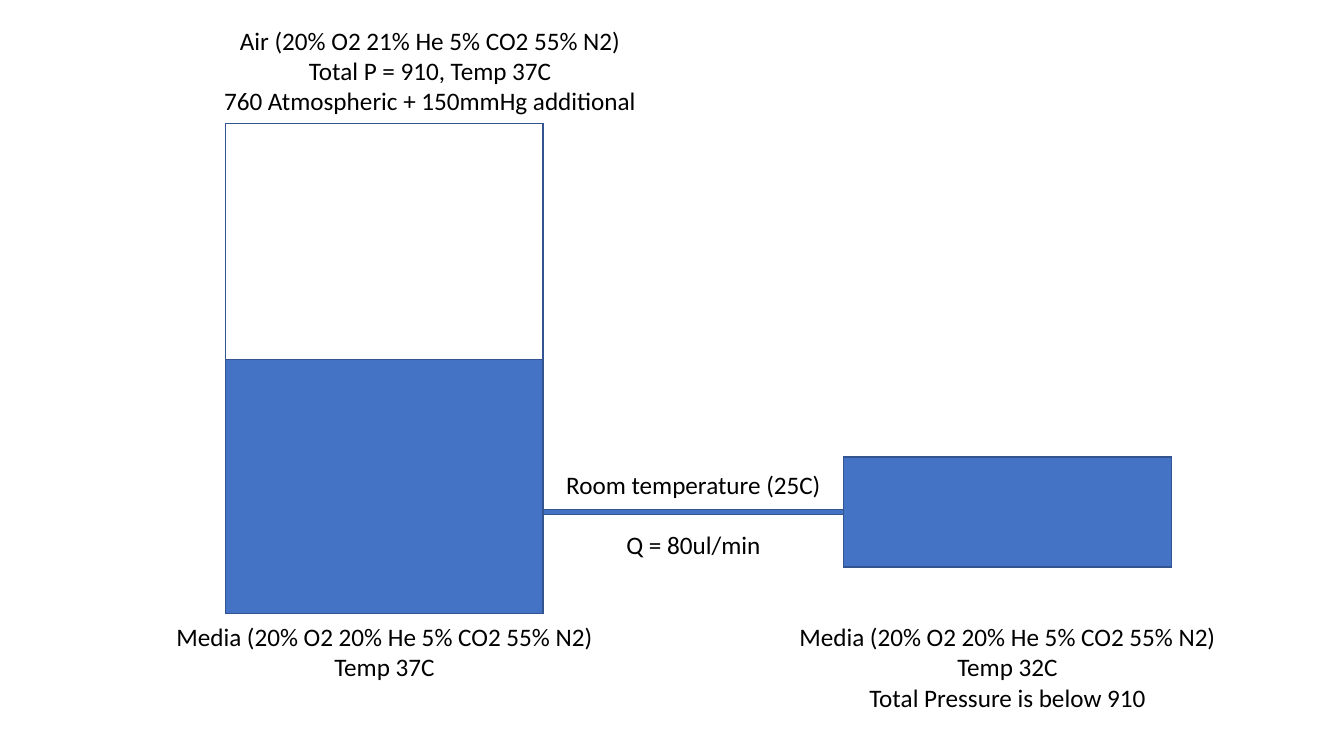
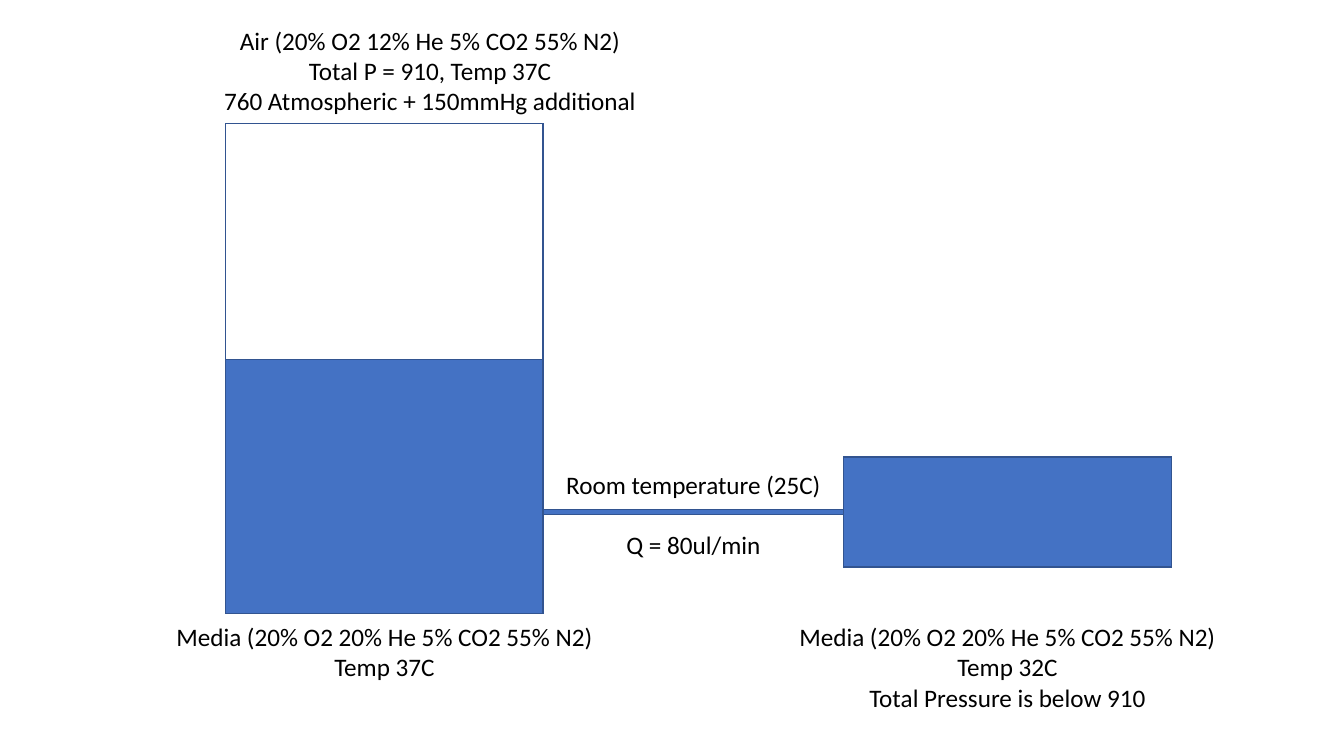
21%: 21% -> 12%
